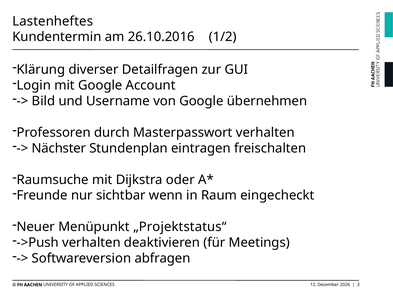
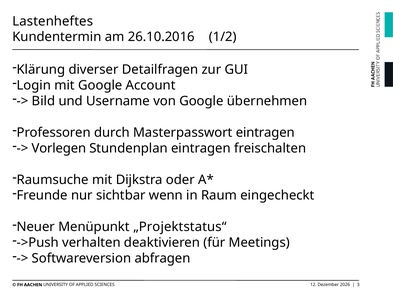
Masterpasswort verhalten: verhalten -> eintragen
Nächster: Nächster -> Vorlegen
